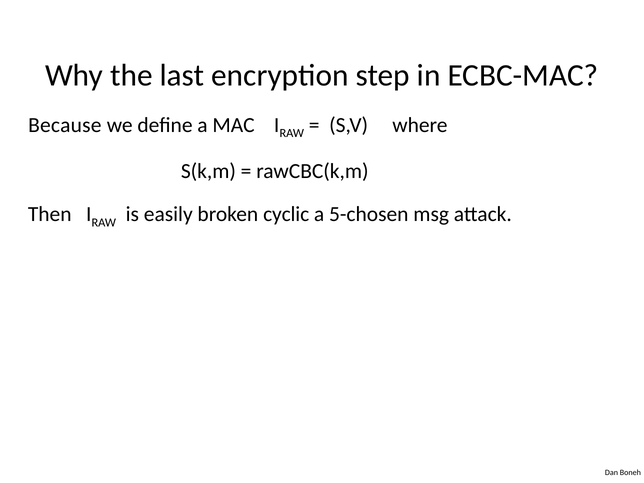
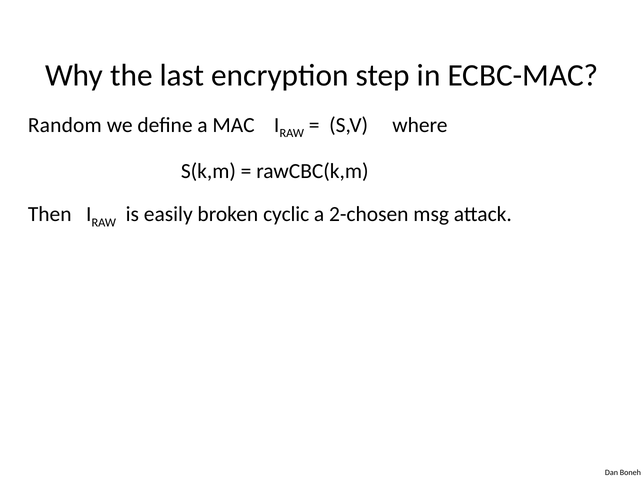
Because: Because -> Random
5-chosen: 5-chosen -> 2-chosen
